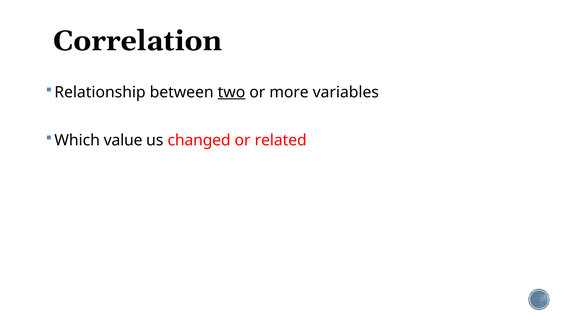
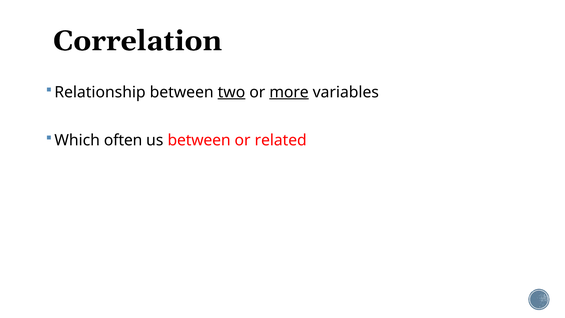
more underline: none -> present
value: value -> often
us changed: changed -> between
